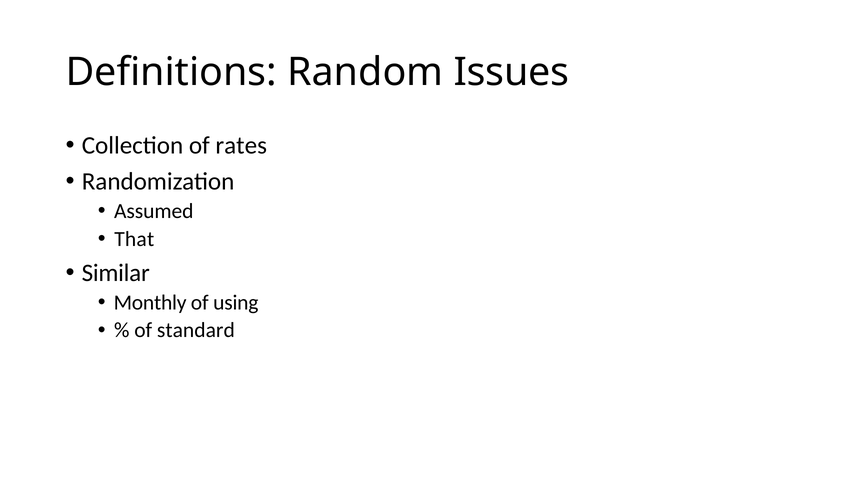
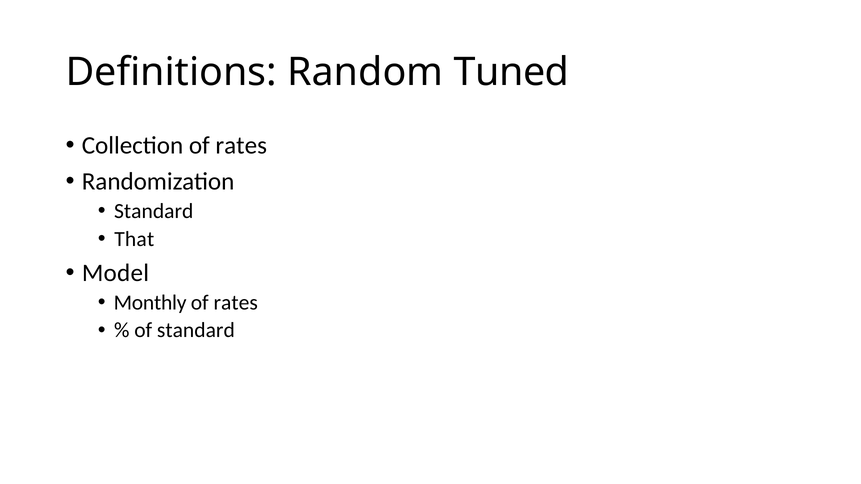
Issues: Issues -> Tuned
Assumed at (154, 211): Assumed -> Standard
Similar: Similar -> Model
using at (236, 303): using -> rates
